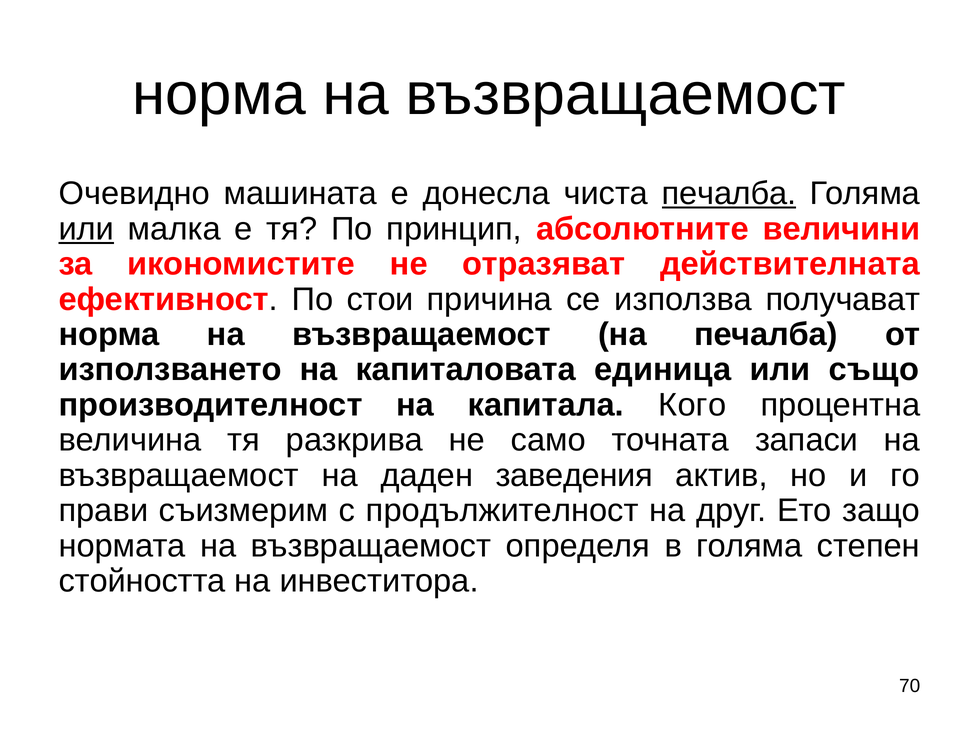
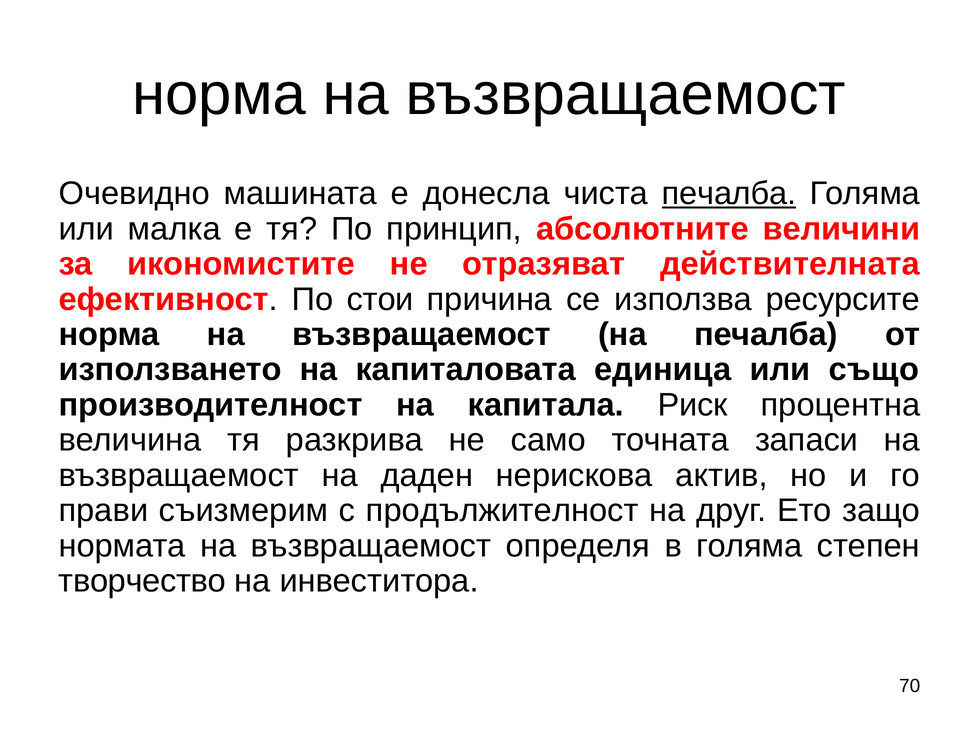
или at (86, 229) underline: present -> none
получават: получават -> ресурсите
Кого: Кого -> Риск
заведения: заведения -> нерискова
стойността: стойността -> творчество
